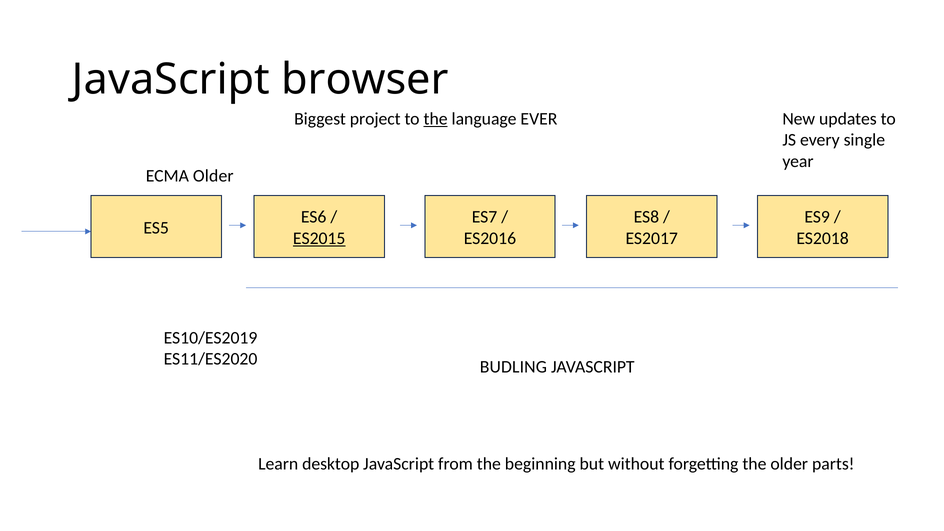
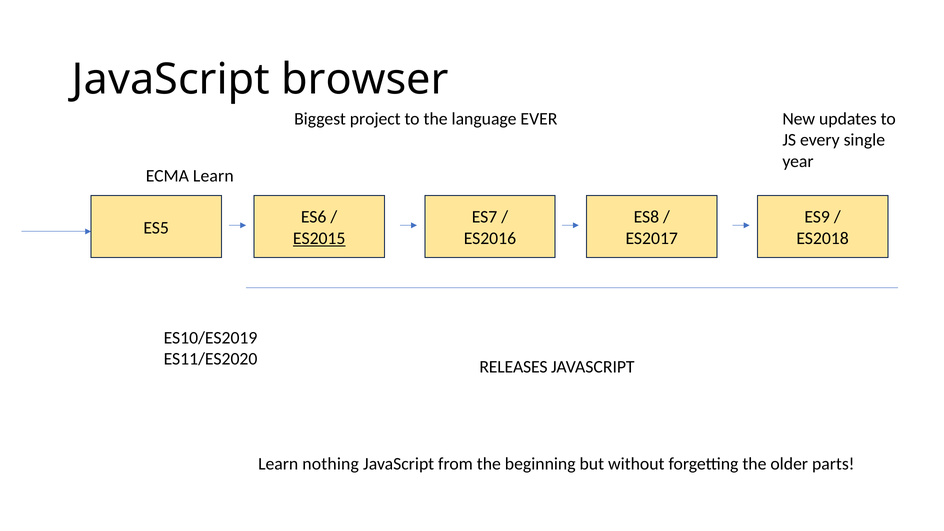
the at (436, 119) underline: present -> none
ECMA Older: Older -> Learn
BUDLING: BUDLING -> RELEASES
desktop: desktop -> nothing
